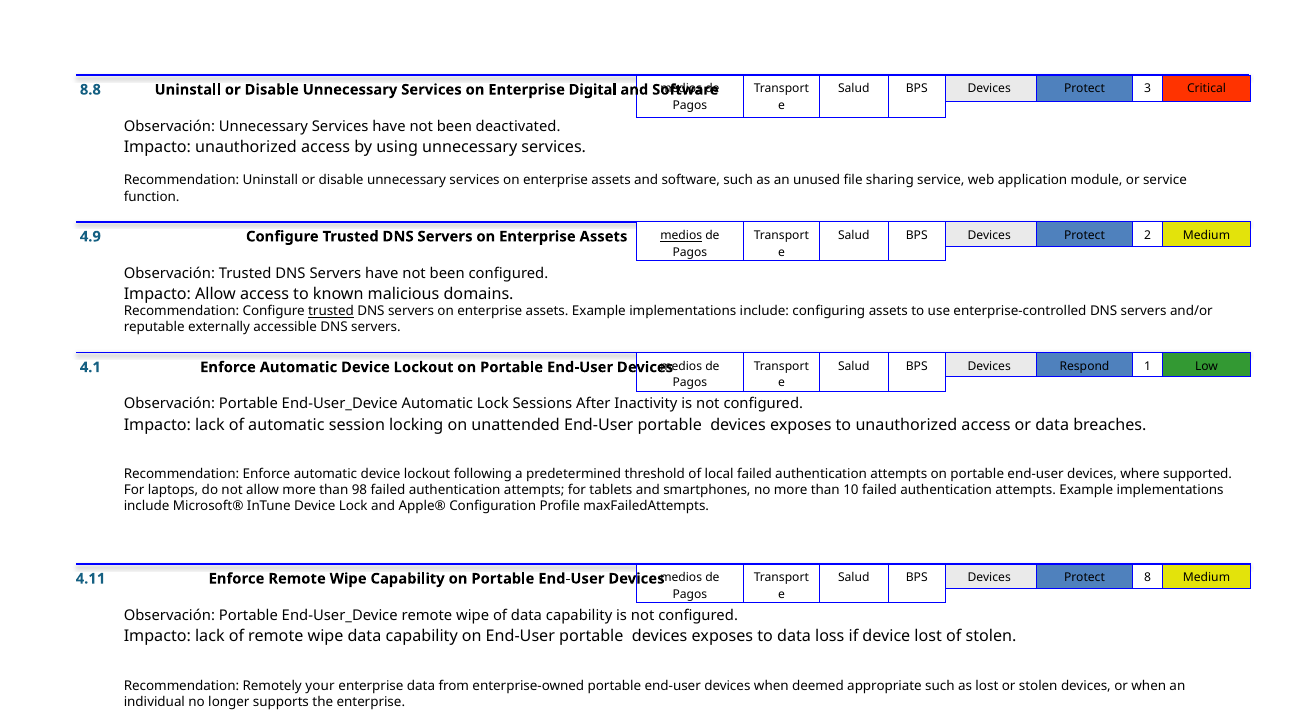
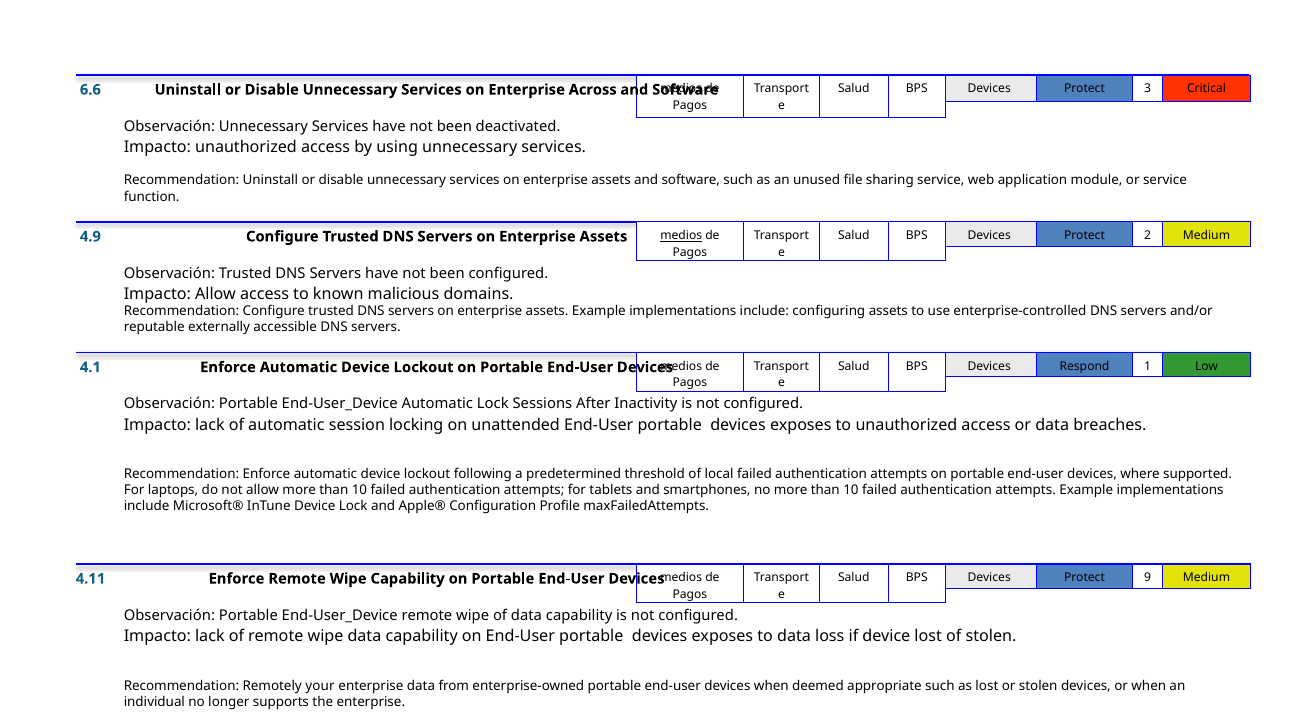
8.8: 8.8 -> 6.6
Digital: Digital -> Across
trusted at (331, 311) underline: present -> none
allow more than 98: 98 -> 10
8: 8 -> 9
